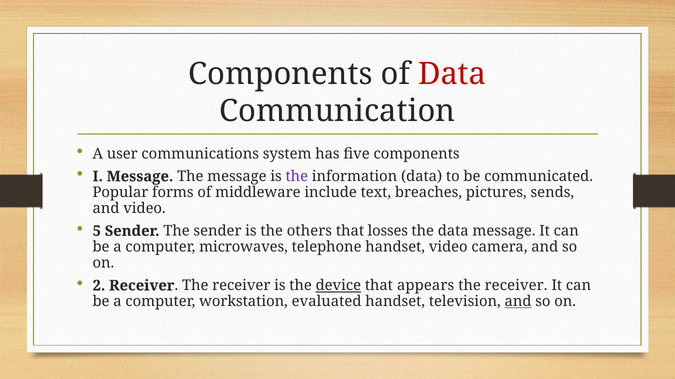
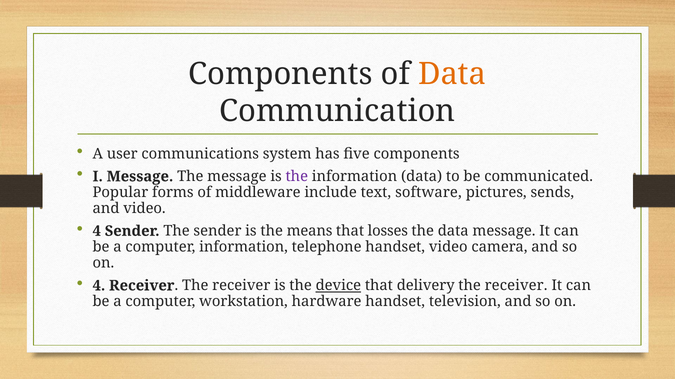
Data at (452, 74) colour: red -> orange
breaches: breaches -> software
5 at (97, 231): 5 -> 4
others: others -> means
computer microwaves: microwaves -> information
2 at (99, 286): 2 -> 4
appears: appears -> delivery
evaluated: evaluated -> hardware
and at (518, 302) underline: present -> none
